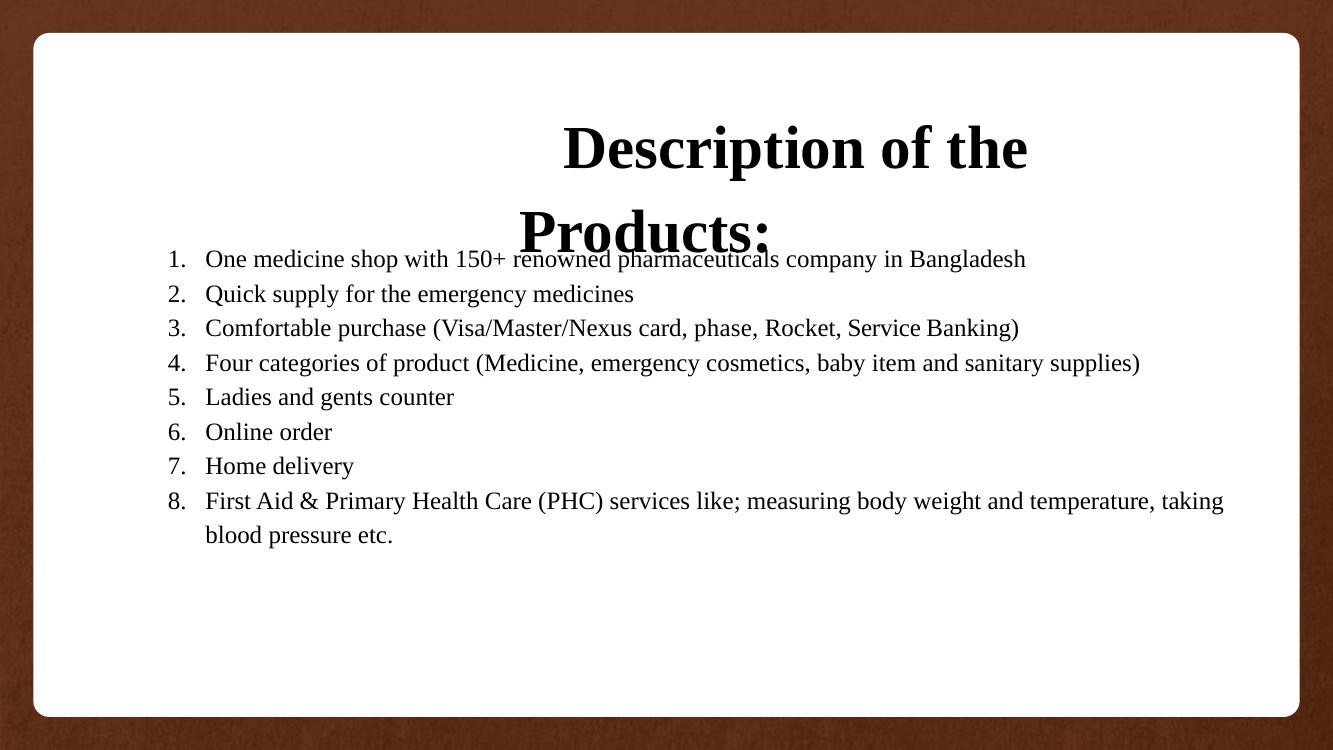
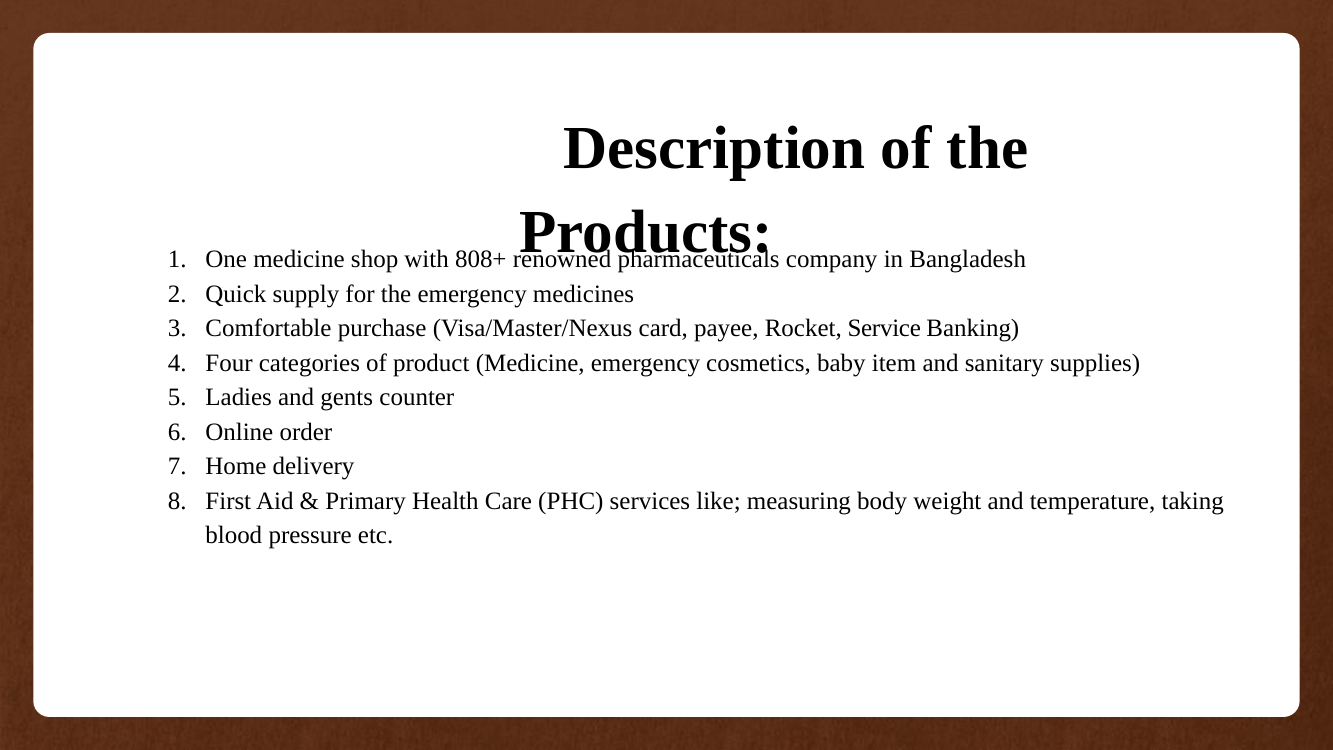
150+: 150+ -> 808+
phase: phase -> payee
